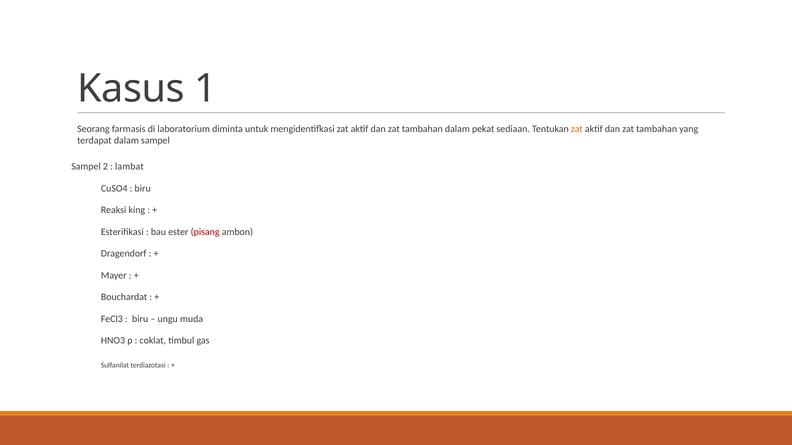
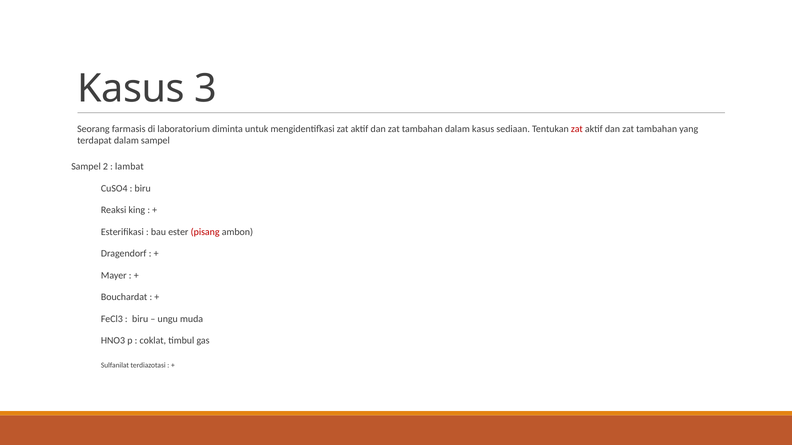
1: 1 -> 3
dalam pekat: pekat -> kasus
zat at (577, 129) colour: orange -> red
